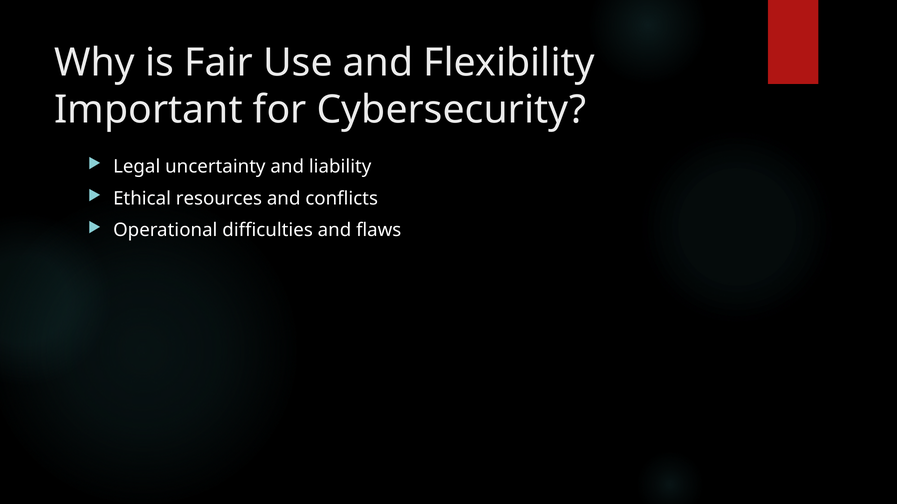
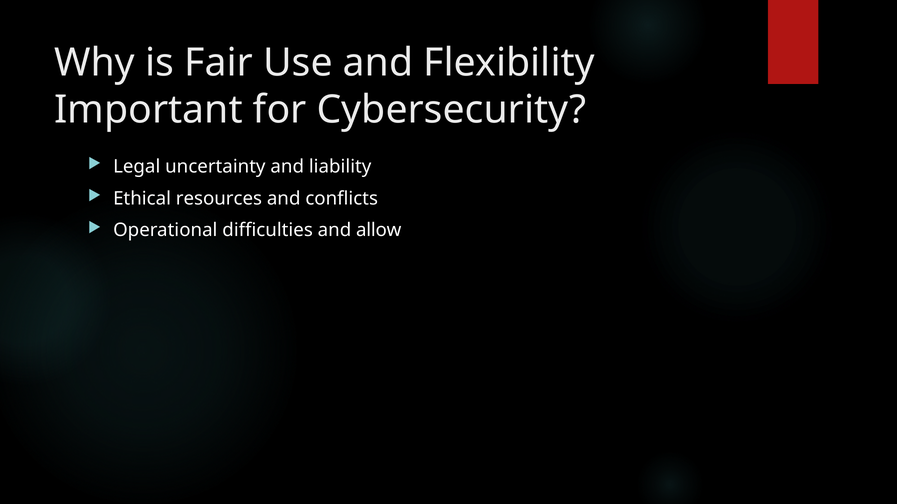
flaws: flaws -> allow
